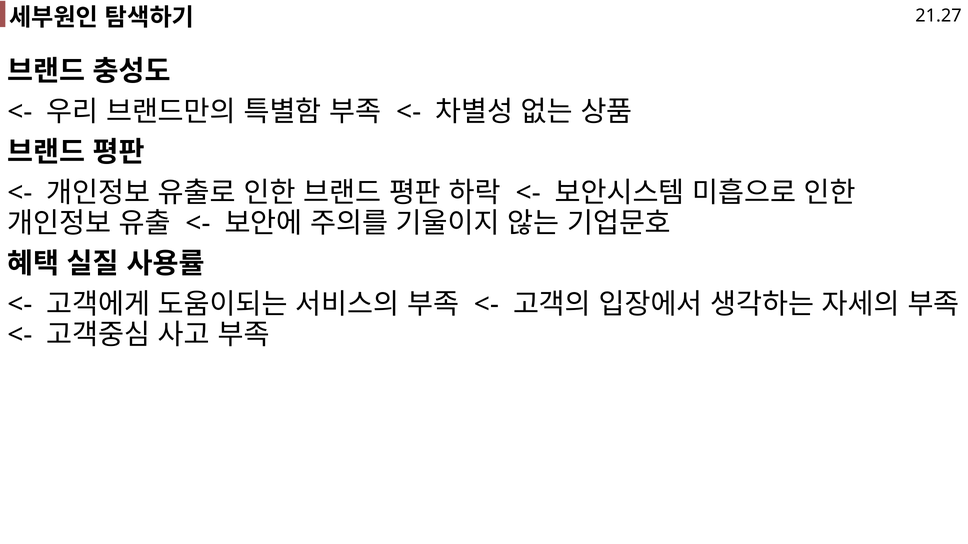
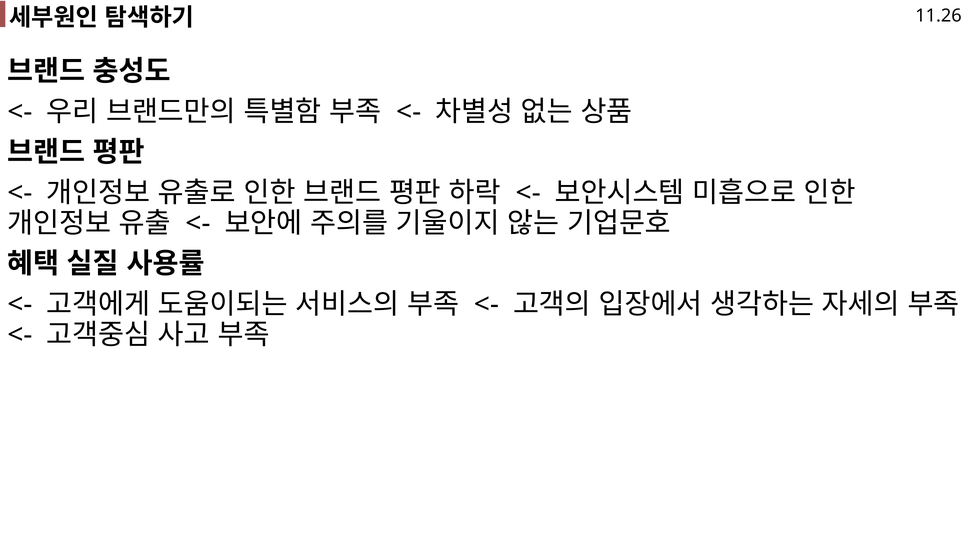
21.27: 21.27 -> 11.26
